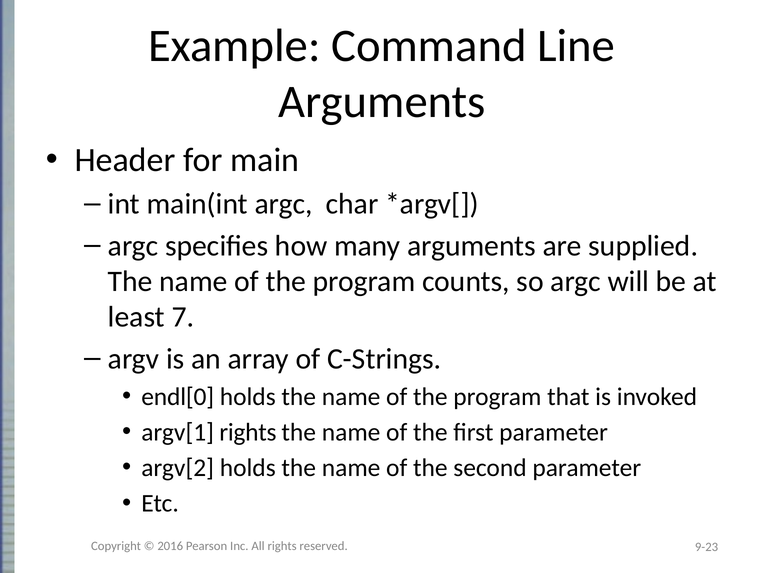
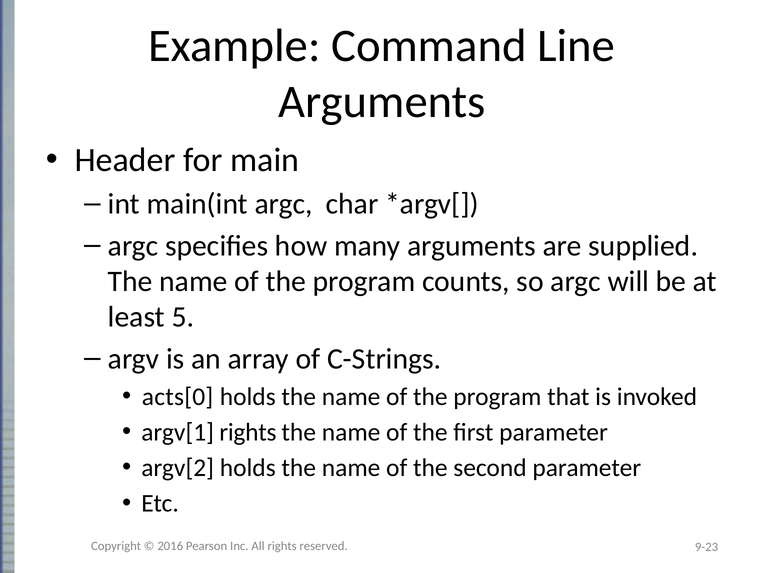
7: 7 -> 5
endl[0: endl[0 -> acts[0
